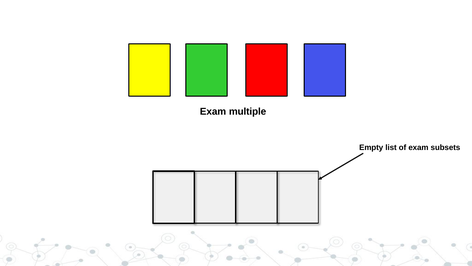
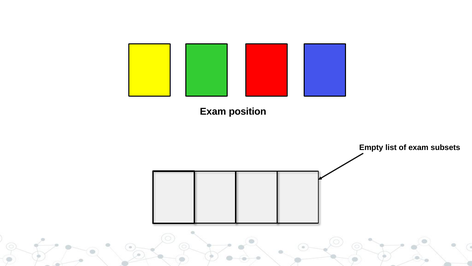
multiple: multiple -> position
